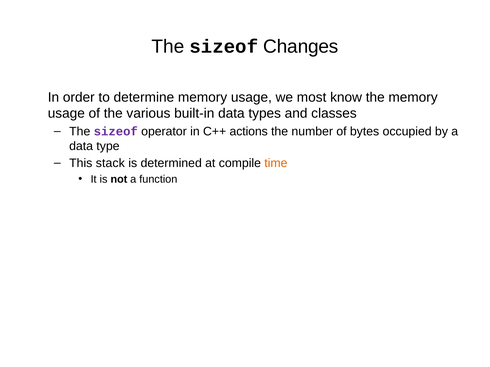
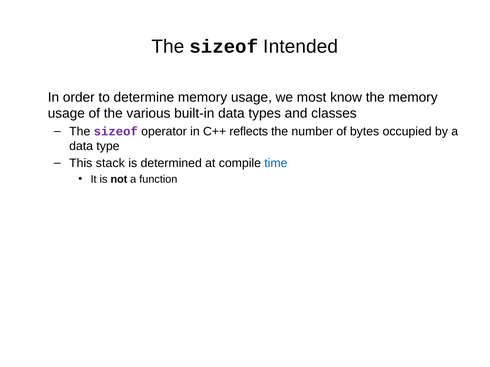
Changes: Changes -> Intended
actions: actions -> reflects
time colour: orange -> blue
